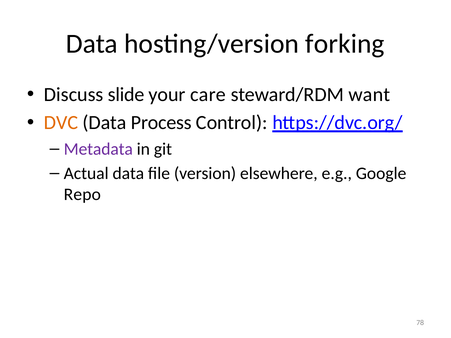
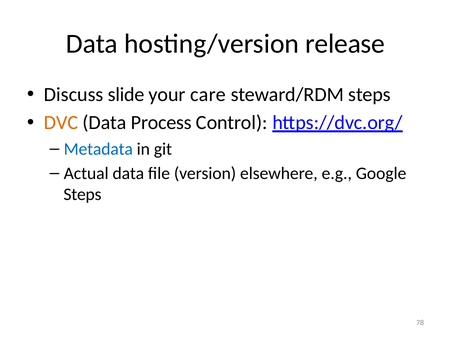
forking: forking -> release
steward/RDM want: want -> steps
Metadata colour: purple -> blue
Repo at (82, 195): Repo -> Steps
